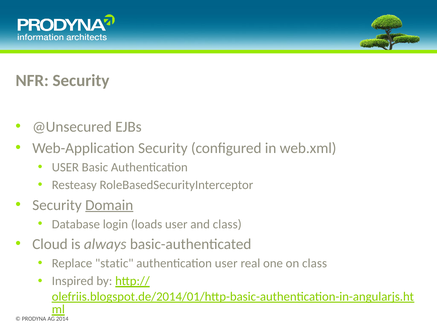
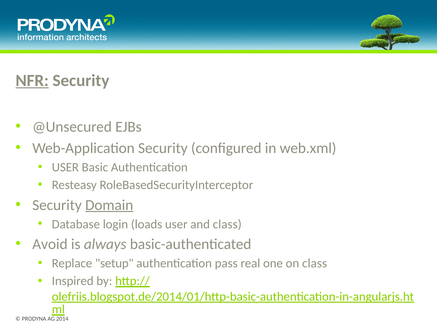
NFR underline: none -> present
Cloud: Cloud -> Avoid
static: static -> setup
authentication user: user -> pass
